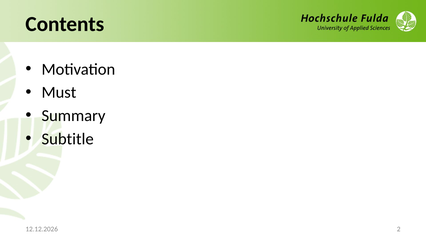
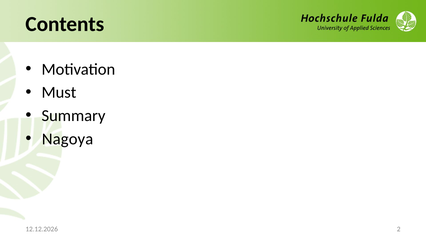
Subtitle: Subtitle -> Nagoya
